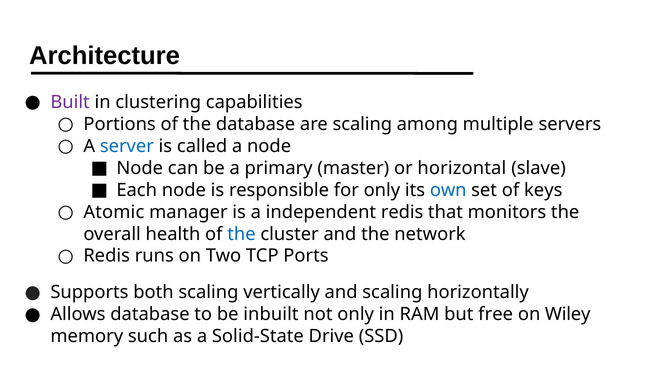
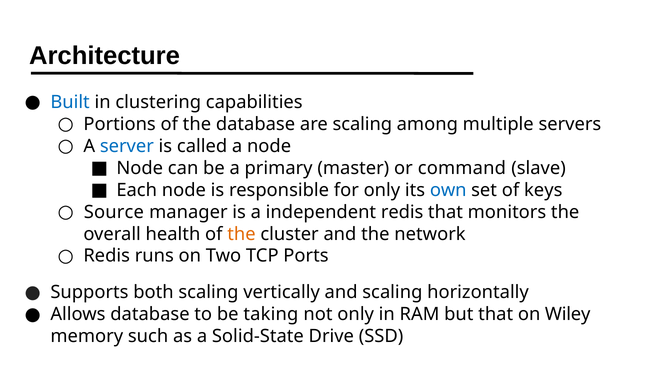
Built colour: purple -> blue
horizontal: horizontal -> command
Atomic: Atomic -> Source
the at (241, 234) colour: blue -> orange
inbuilt: inbuilt -> taking
but free: free -> that
